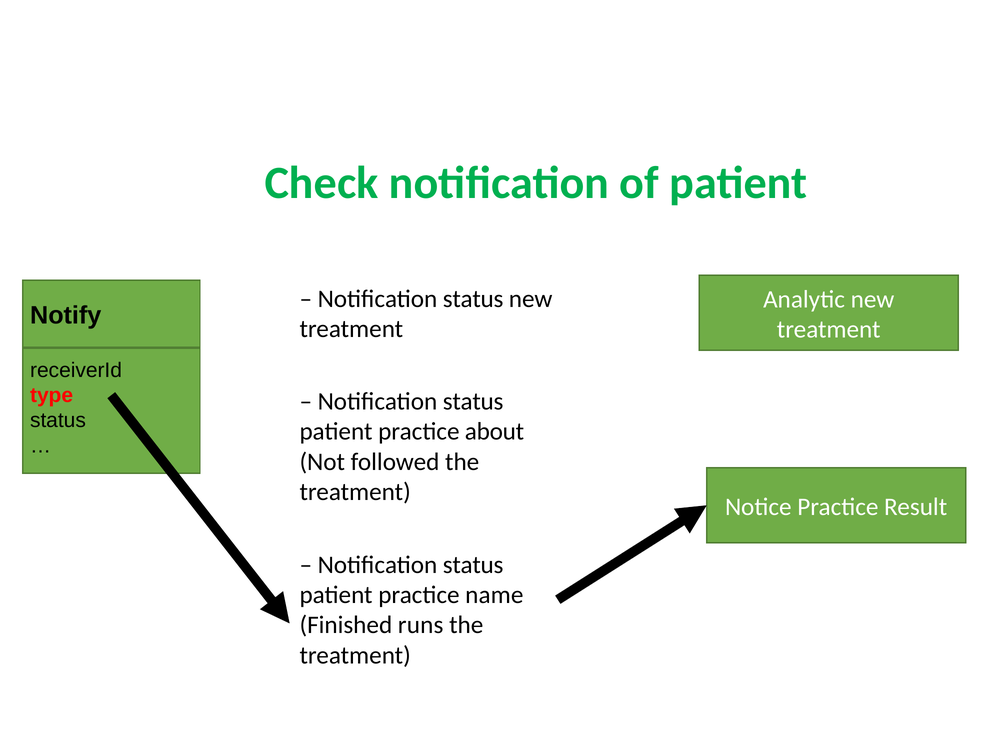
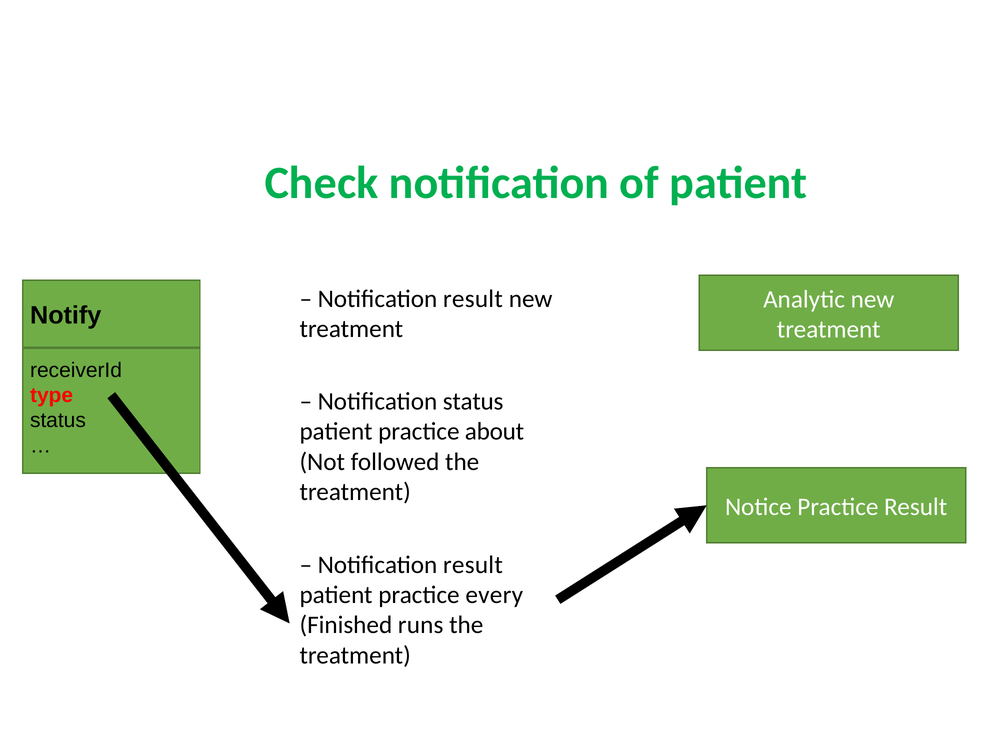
status at (473, 299): status -> result
status at (473, 565): status -> result
name: name -> every
